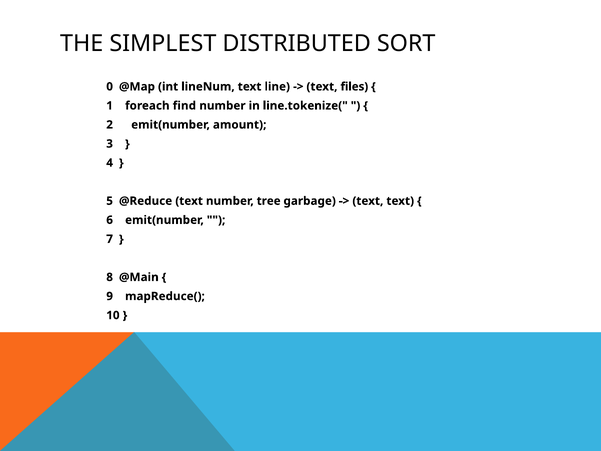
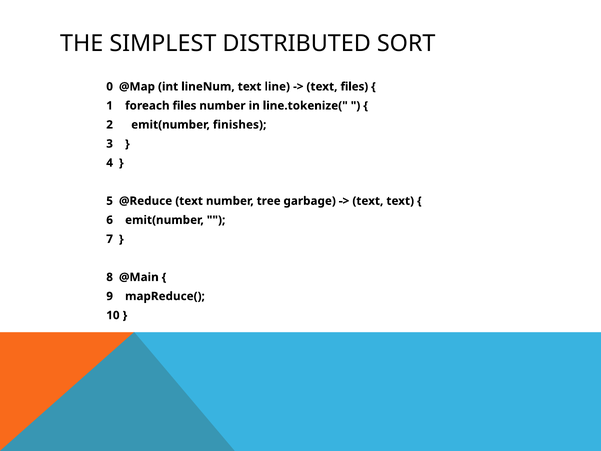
foreach find: find -> files
amount: amount -> finishes
